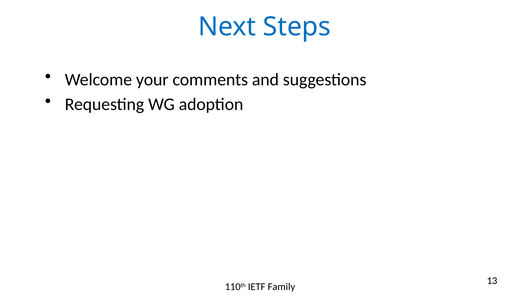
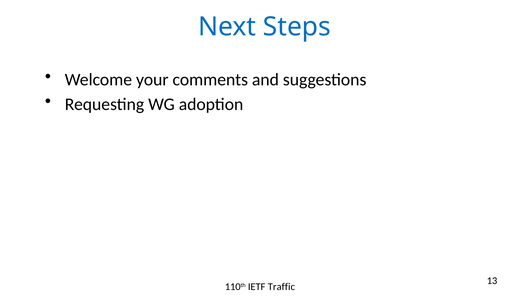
Family: Family -> Traffic
